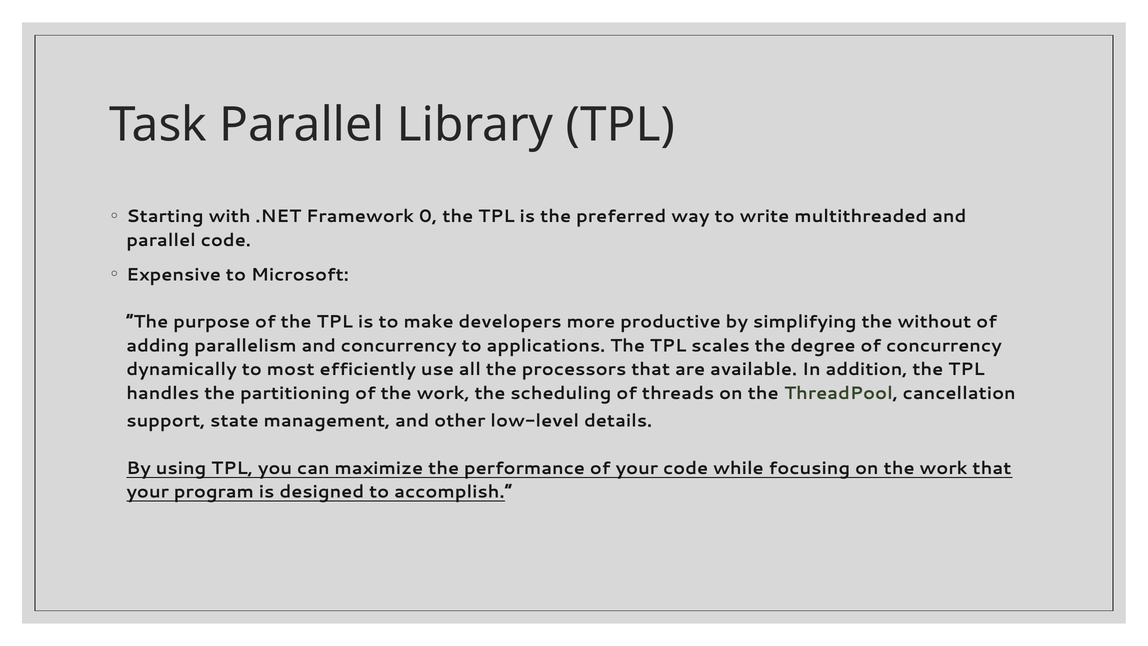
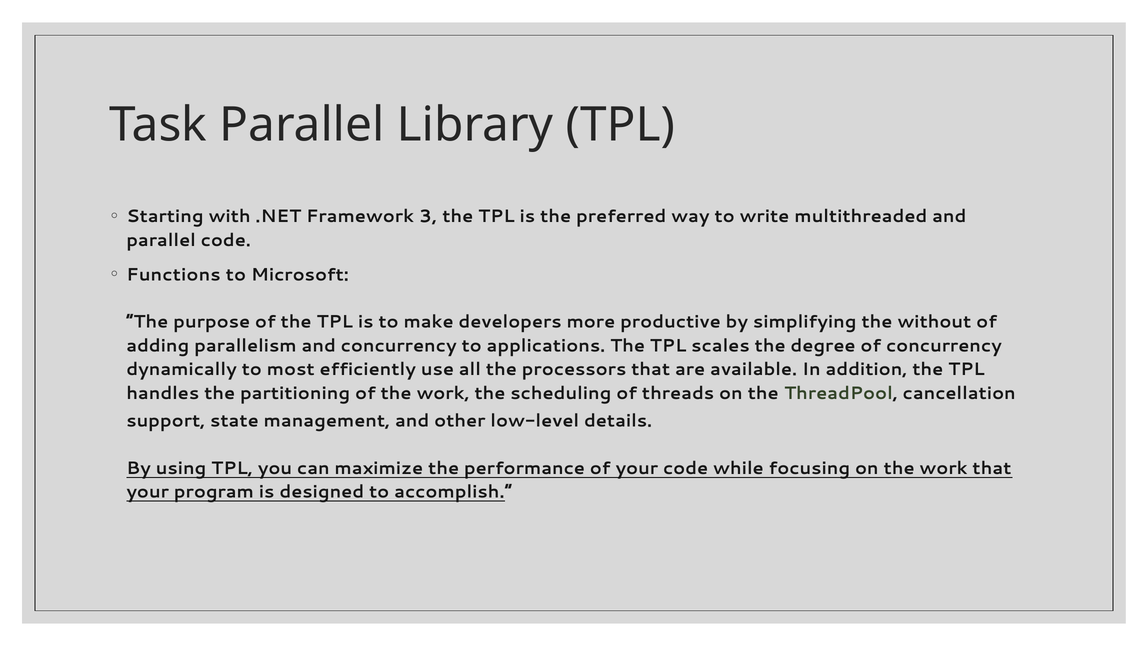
0: 0 -> 3
Expensive: Expensive -> Functions
